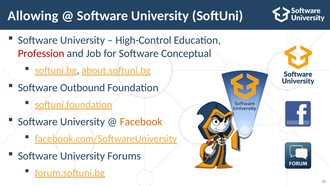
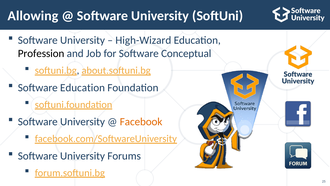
High-Control: High-Control -> High-Wizard
Profession colour: red -> black
Software Outbound: Outbound -> Education
